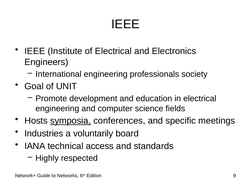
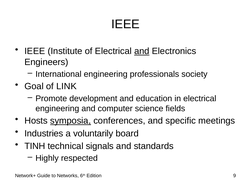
and at (142, 51) underline: none -> present
UNIT: UNIT -> LINK
IANA: IANA -> TINH
access: access -> signals
